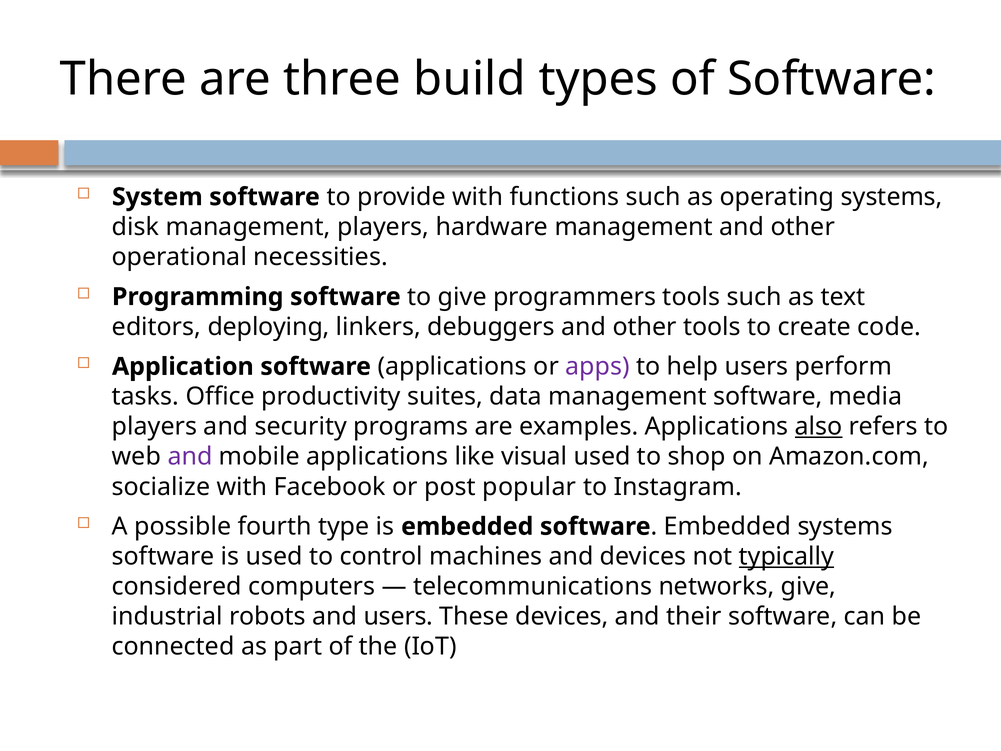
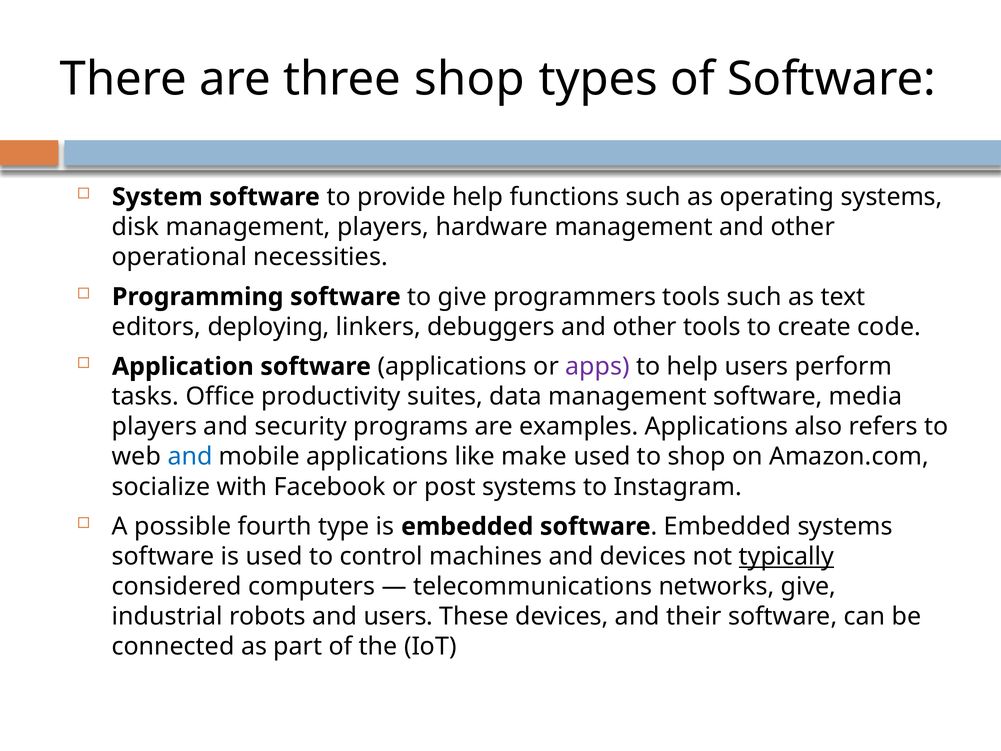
three build: build -> shop
provide with: with -> help
also underline: present -> none
and at (190, 457) colour: purple -> blue
visual: visual -> make
post popular: popular -> systems
